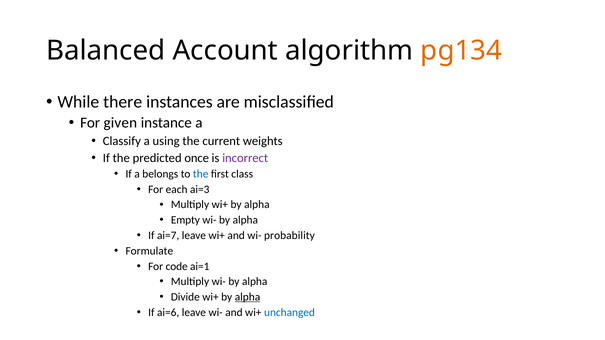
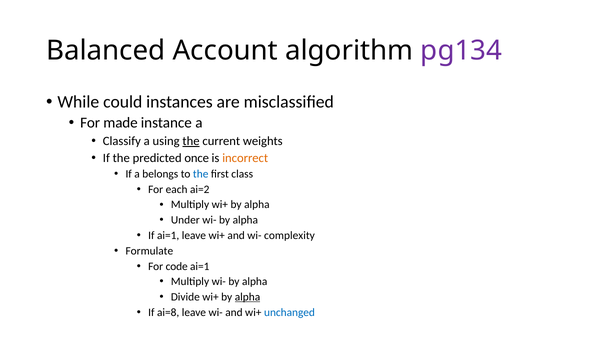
pg134 colour: orange -> purple
there: there -> could
given: given -> made
the at (191, 141) underline: none -> present
incorrect colour: purple -> orange
ai=3: ai=3 -> ai=2
Empty: Empty -> Under
If ai=7: ai=7 -> ai=1
probability: probability -> complexity
ai=6: ai=6 -> ai=8
